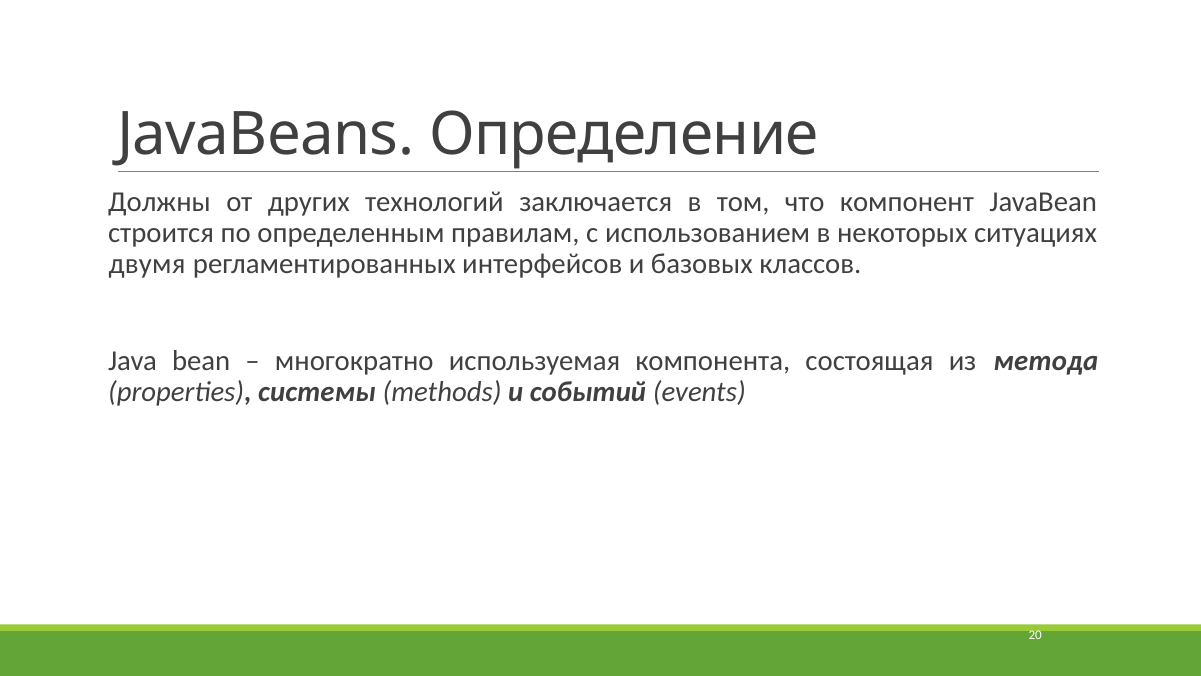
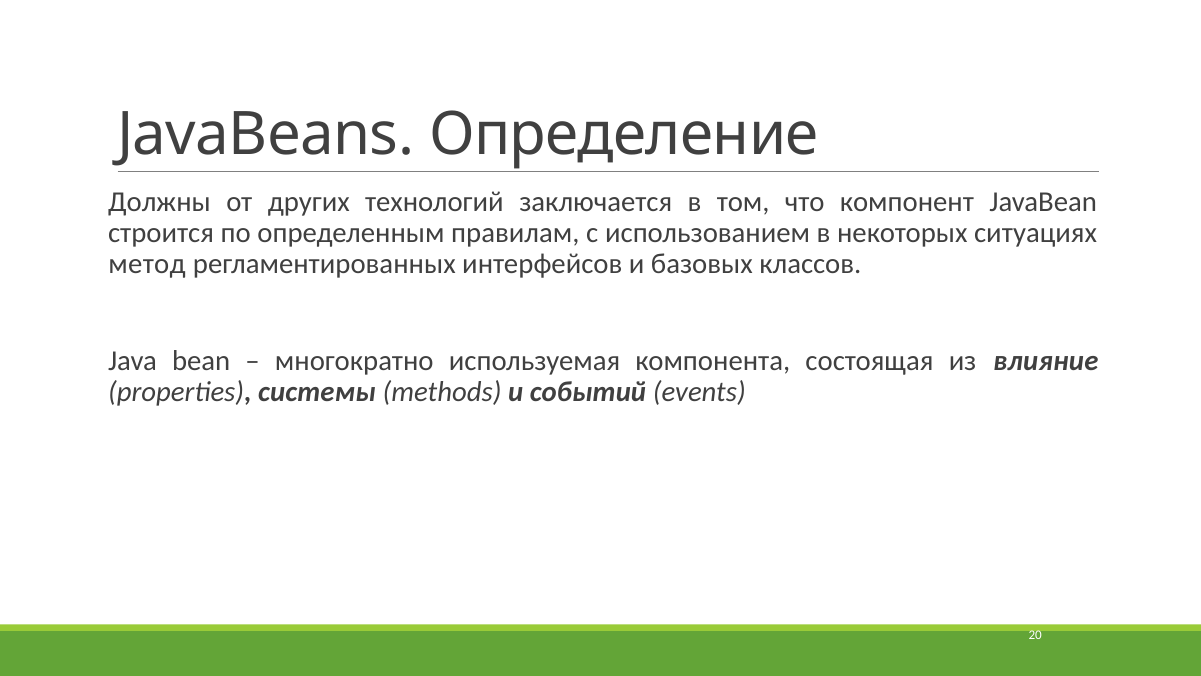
двумя: двумя -> метод
метода: метода -> влияние
